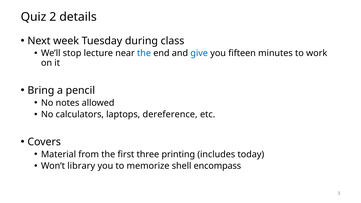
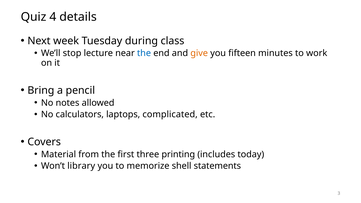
2: 2 -> 4
give colour: blue -> orange
dereference: dereference -> complicated
encompass: encompass -> statements
